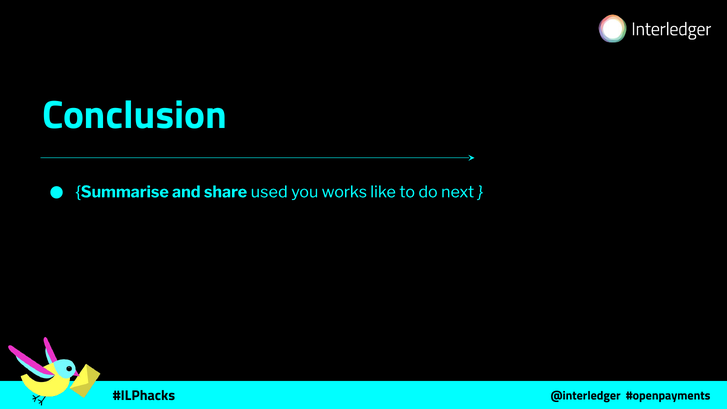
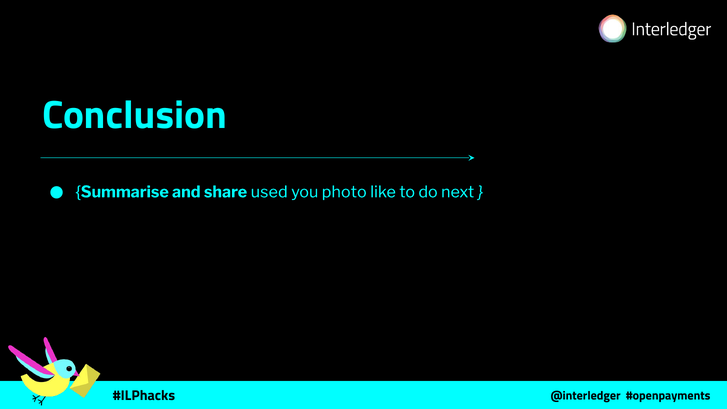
works: works -> photo
